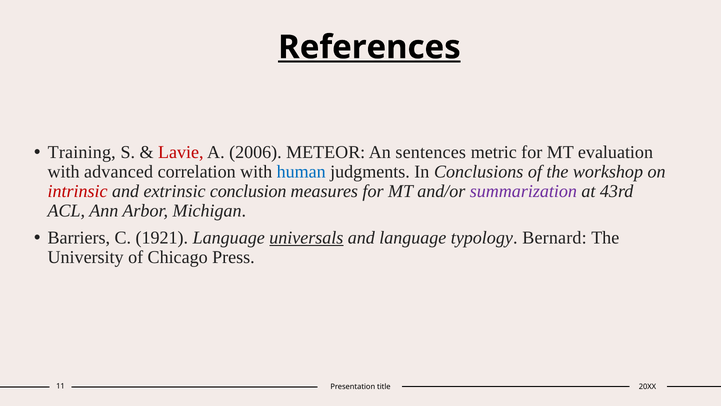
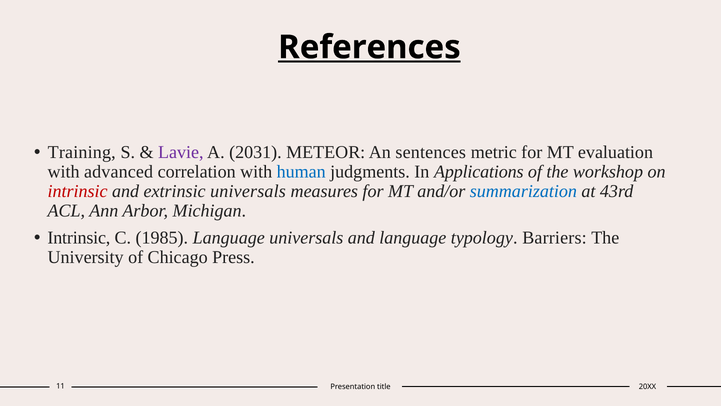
Lavie colour: red -> purple
2006: 2006 -> 2031
Conclusions: Conclusions -> Applications
extrinsic conclusion: conclusion -> universals
summarization colour: purple -> blue
Barriers at (79, 238): Barriers -> Intrinsic
1921: 1921 -> 1985
universals at (306, 238) underline: present -> none
Bernard: Bernard -> Barriers
